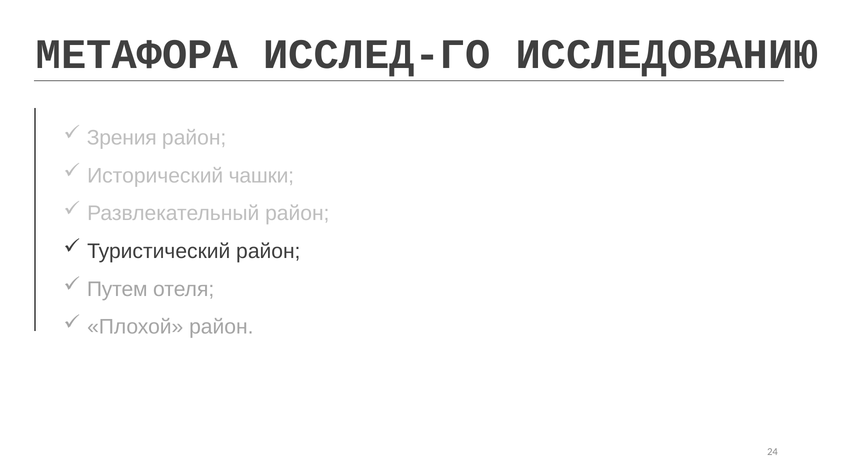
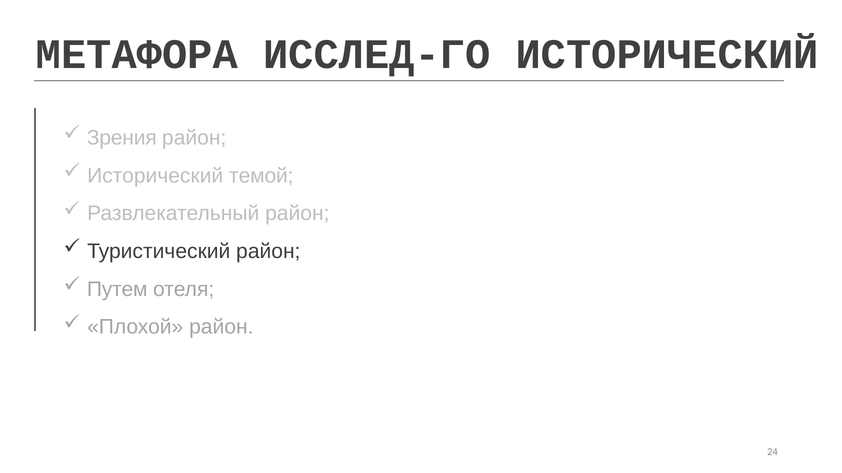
ИССЛЕД-ГО ИССЛЕДОВАНИЮ: ИССЛЕДОВАНИЮ -> ИСТОРИЧЕСКИЙ
чашки: чашки -> темой
